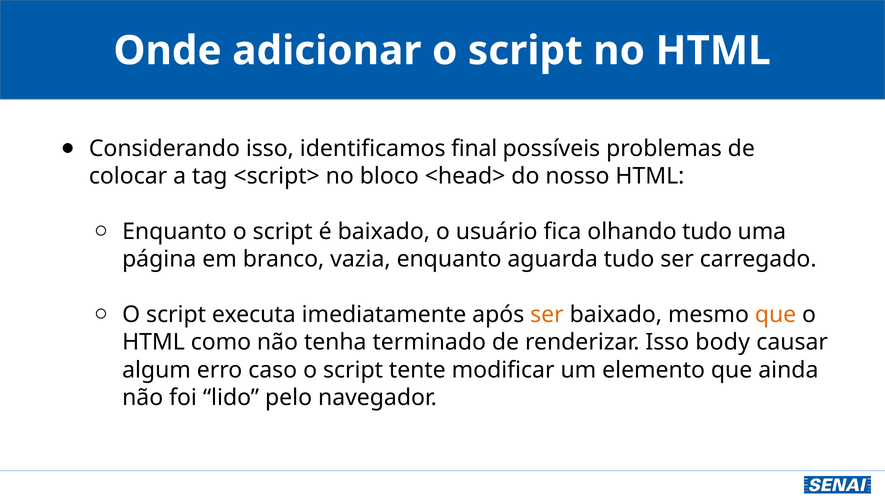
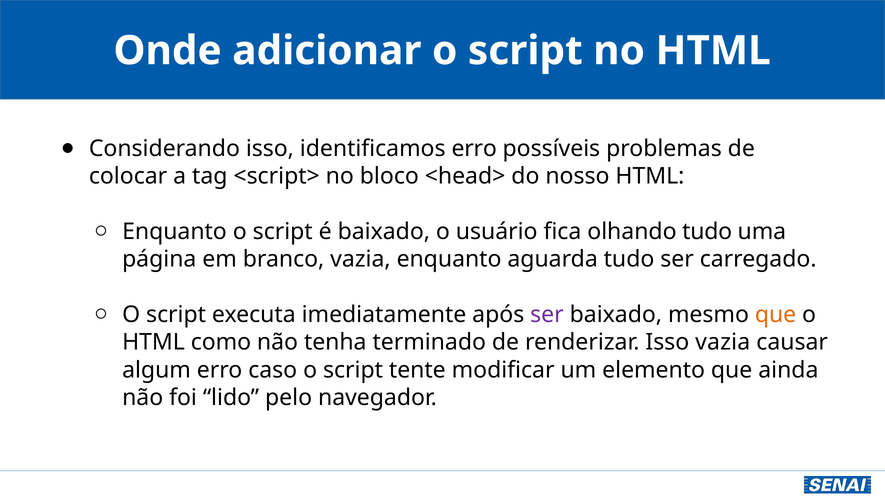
identificamos final: final -> erro
ser at (547, 315) colour: orange -> purple
Isso body: body -> vazia
